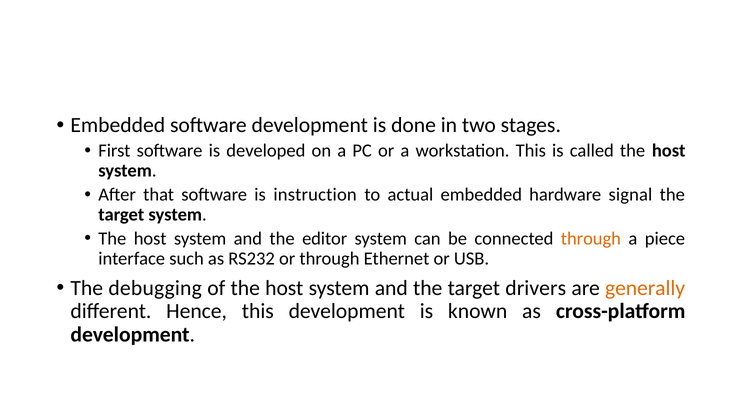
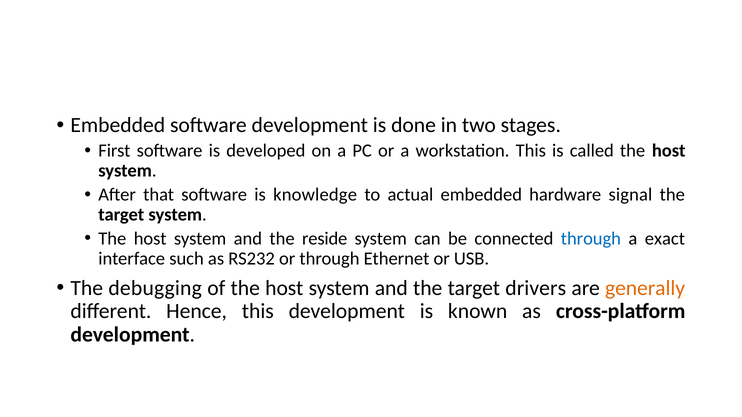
instruction: instruction -> knowledge
editor: editor -> reside
through at (591, 239) colour: orange -> blue
piece: piece -> exact
